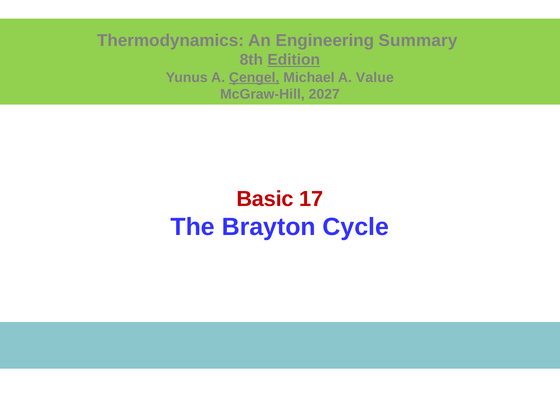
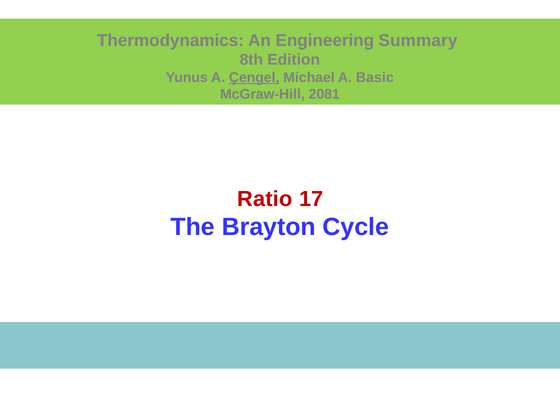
Edition underline: present -> none
Value: Value -> Basic
2027: 2027 -> 2081
Basic: Basic -> Ratio
